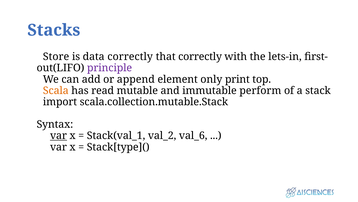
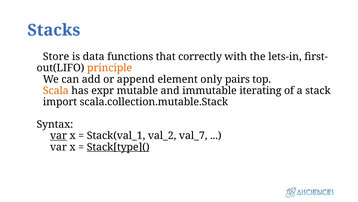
data correctly: correctly -> functions
principle colour: purple -> orange
print: print -> pairs
read: read -> expr
perform: perform -> iterating
val_6: val_6 -> val_7
Stack[type]( underline: none -> present
